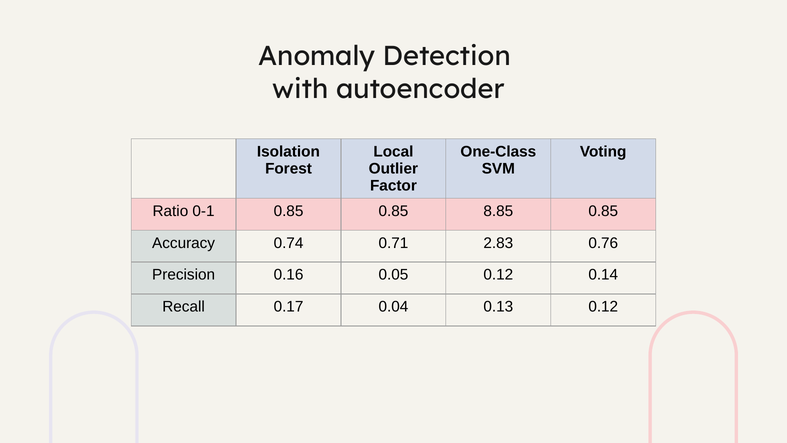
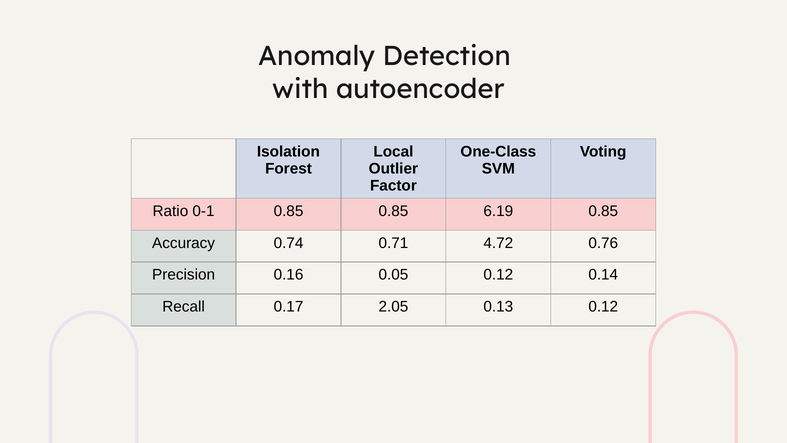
8.85: 8.85 -> 6.19
2.83: 2.83 -> 4.72
0.04: 0.04 -> 2.05
